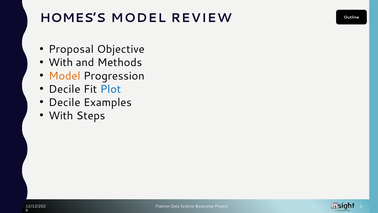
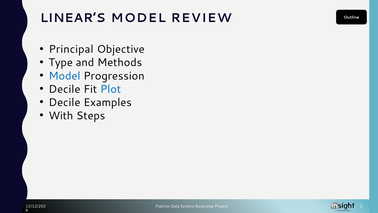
HOMES’S: HOMES’S -> LINEAR’S
Proposal: Proposal -> Principal
With at (61, 62): With -> Type
Model at (64, 76) colour: orange -> blue
